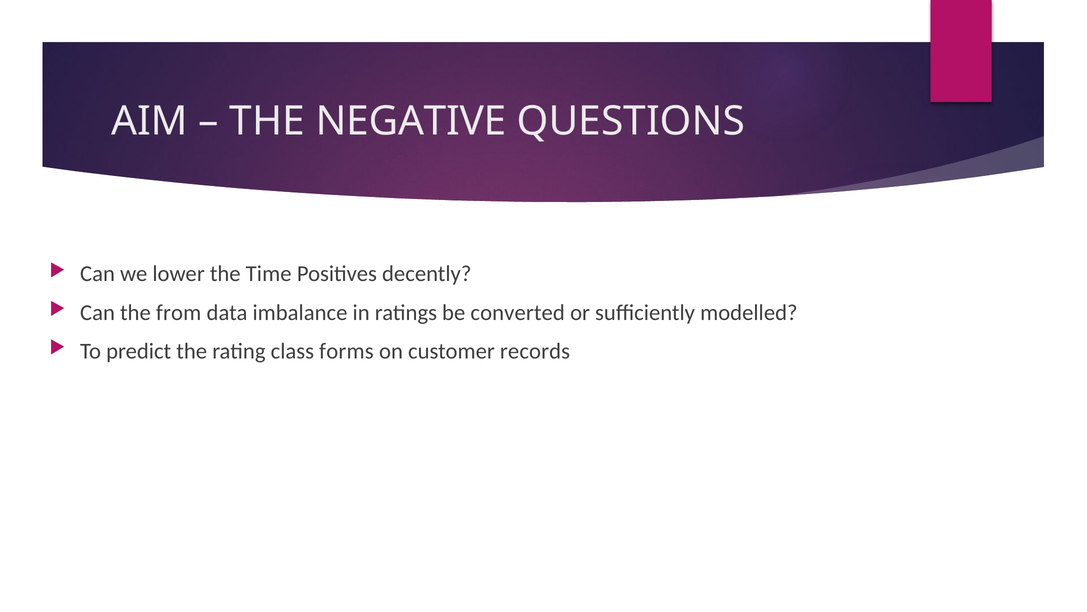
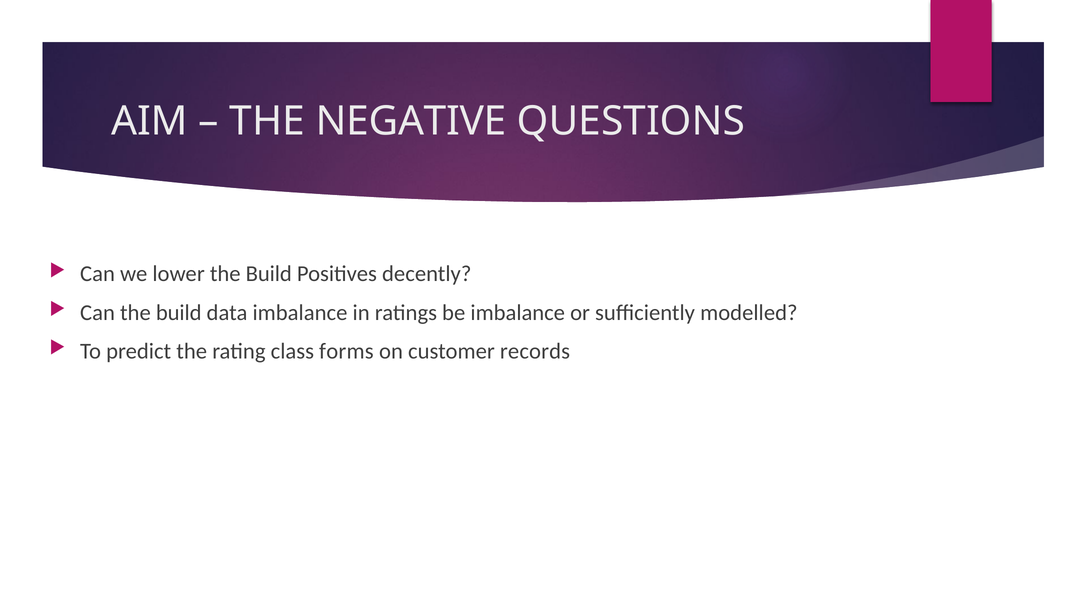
lower the Time: Time -> Build
Can the from: from -> build
be converted: converted -> imbalance
